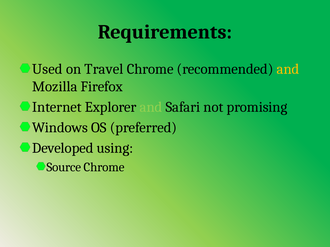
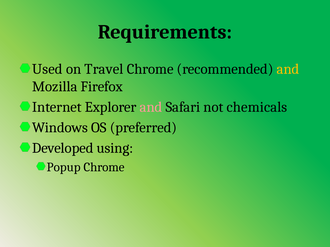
and at (151, 107) colour: light green -> pink
promising: promising -> chemicals
Source: Source -> Popup
